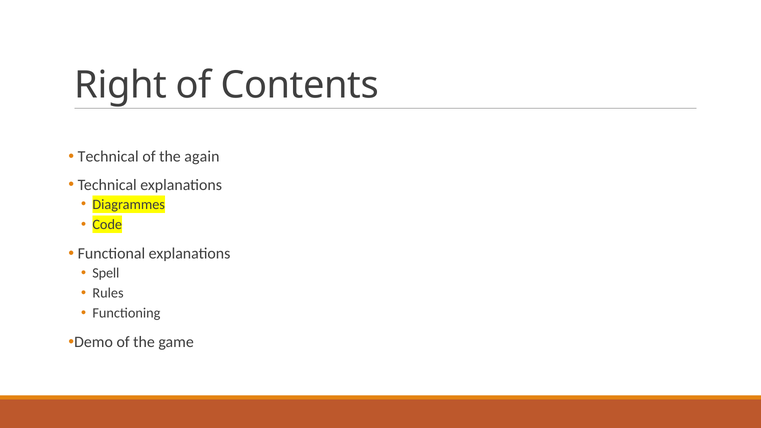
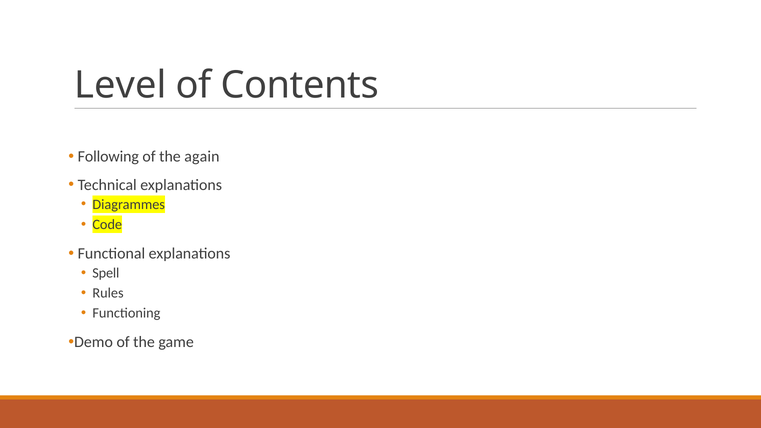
Right: Right -> Level
Technical at (108, 157): Technical -> Following
